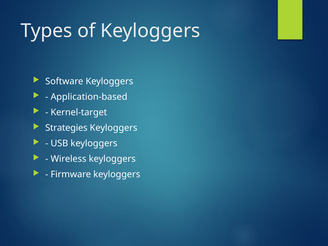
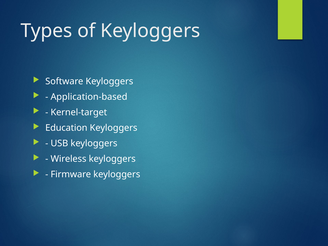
Strategies: Strategies -> Education
